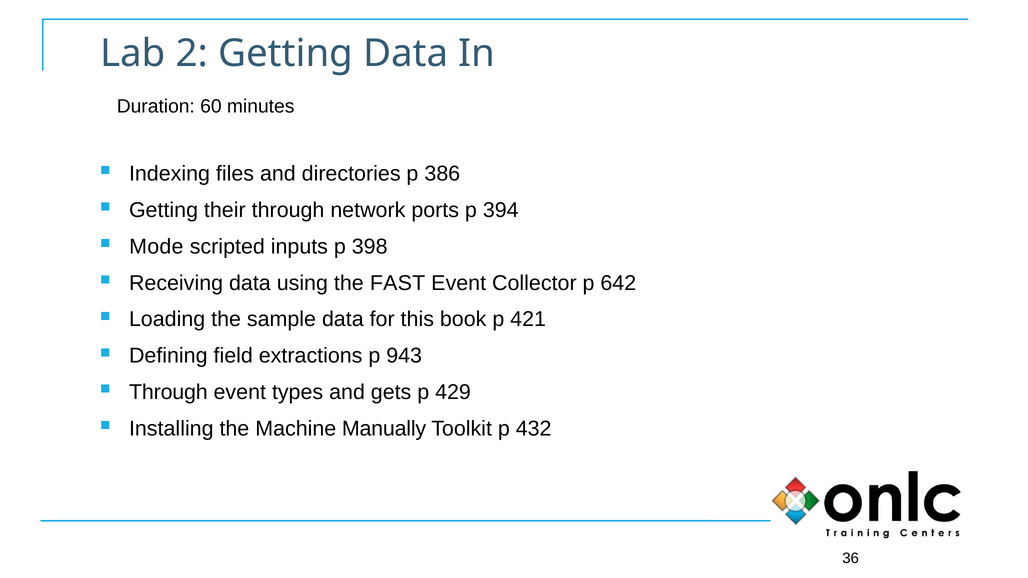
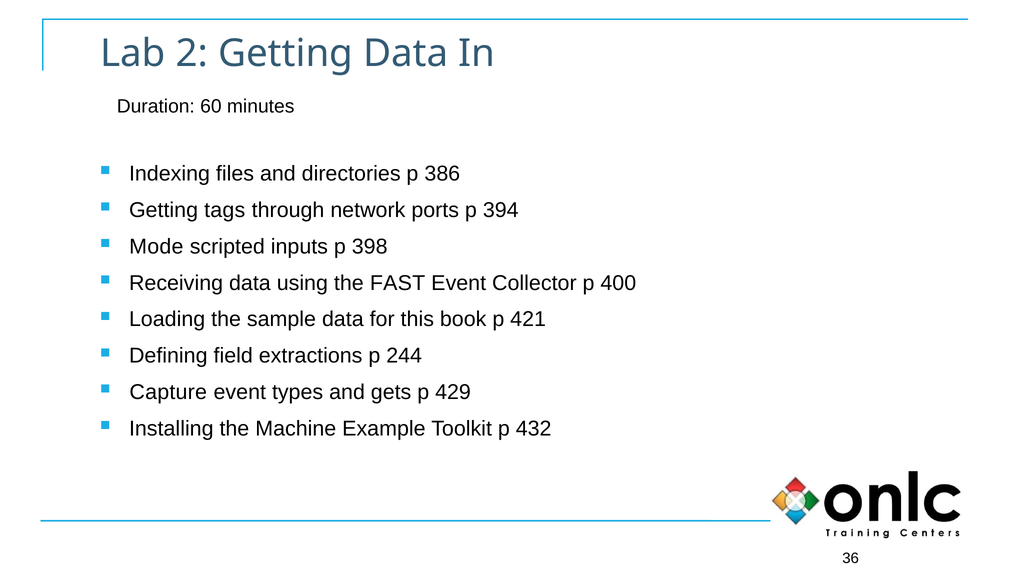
their: their -> tags
642: 642 -> 400
943: 943 -> 244
Through at (168, 392): Through -> Capture
Manually: Manually -> Example
